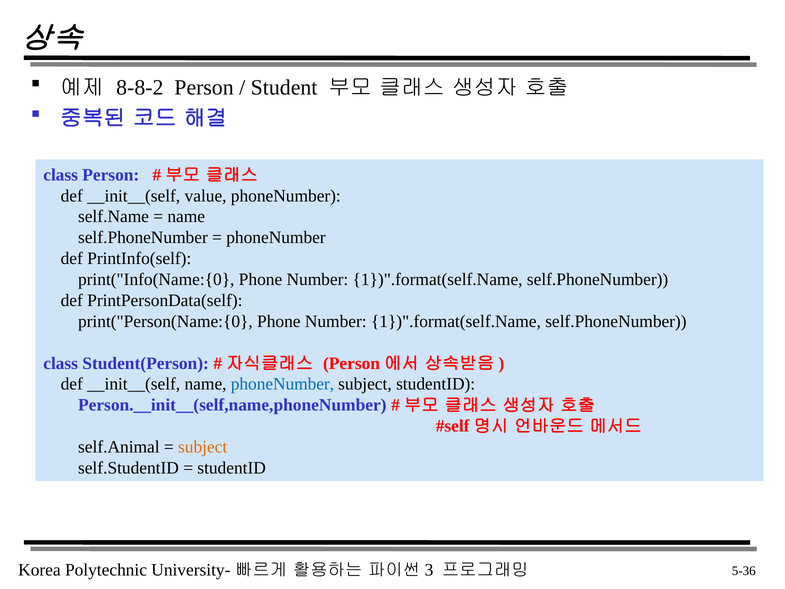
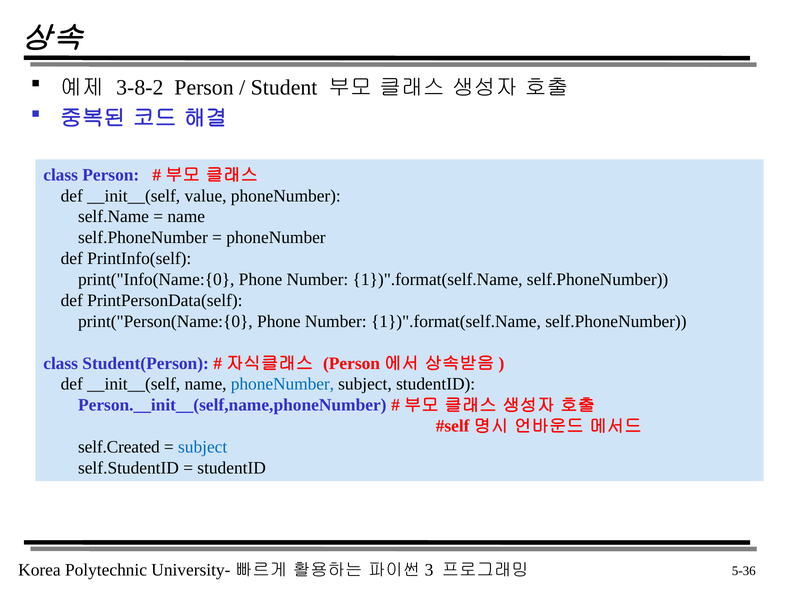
8-8-2: 8-8-2 -> 3-8-2
self.Animal: self.Animal -> self.Created
subject at (203, 447) colour: orange -> blue
